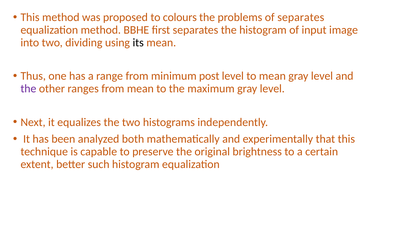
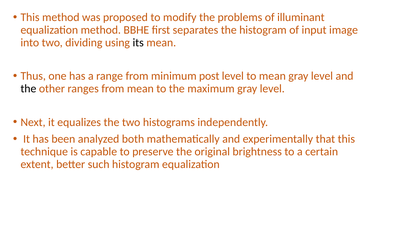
colours: colours -> modify
of separates: separates -> illuminant
the at (28, 89) colour: purple -> black
